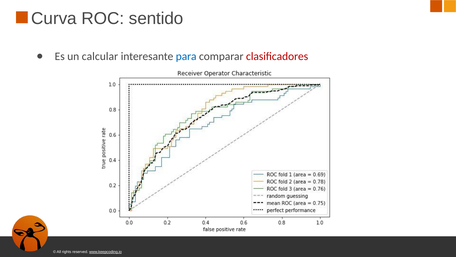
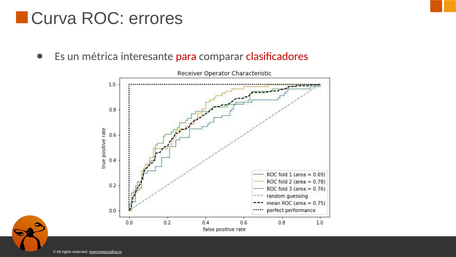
sentido: sentido -> errores
calcular: calcular -> métrica
para colour: blue -> red
